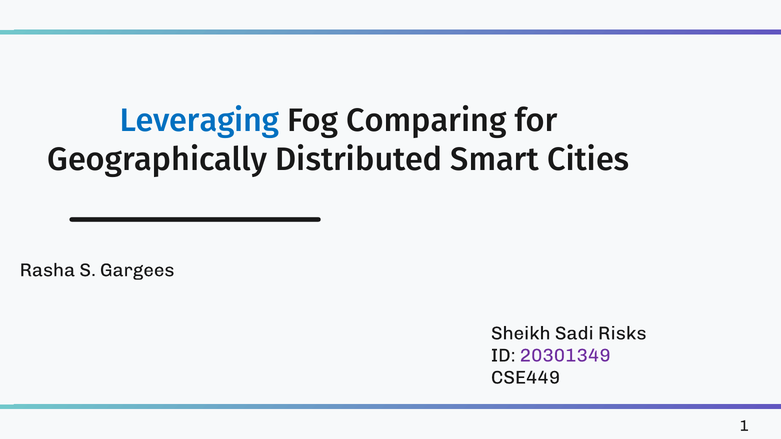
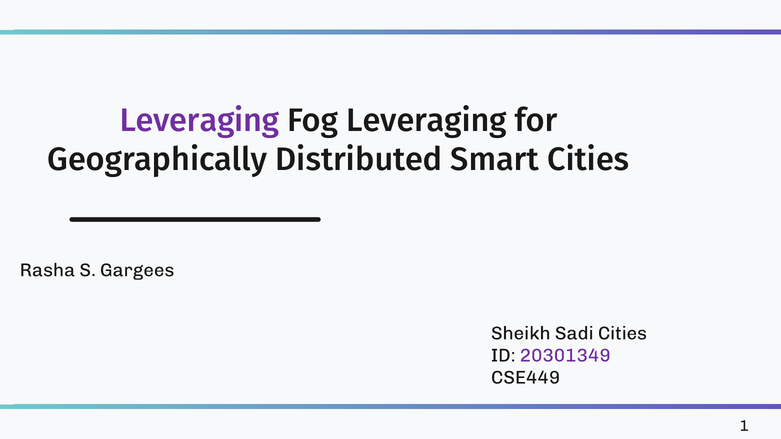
Leveraging at (199, 120) colour: blue -> purple
Fog Comparing: Comparing -> Leveraging
Sadi Risks: Risks -> Cities
